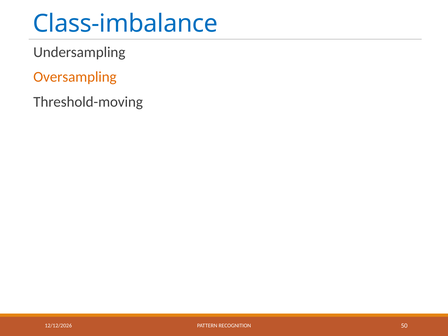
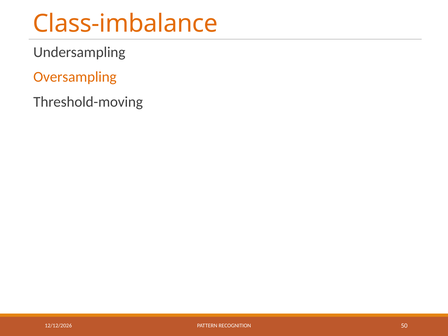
Class-imbalance colour: blue -> orange
